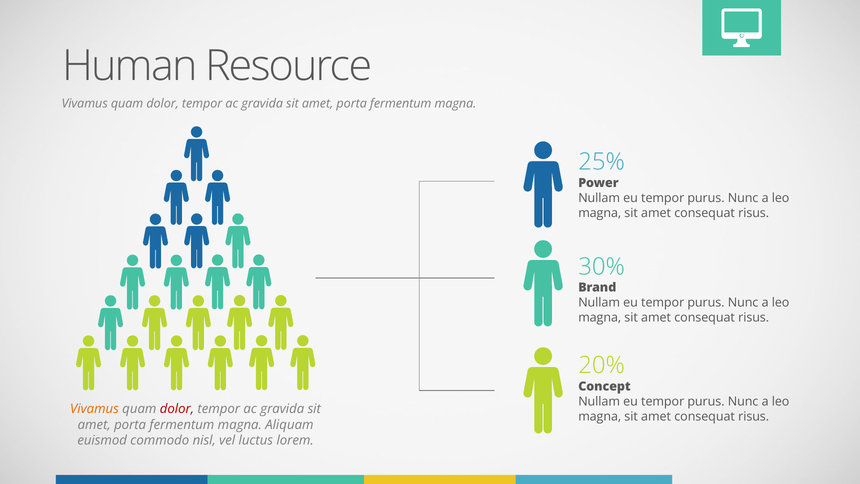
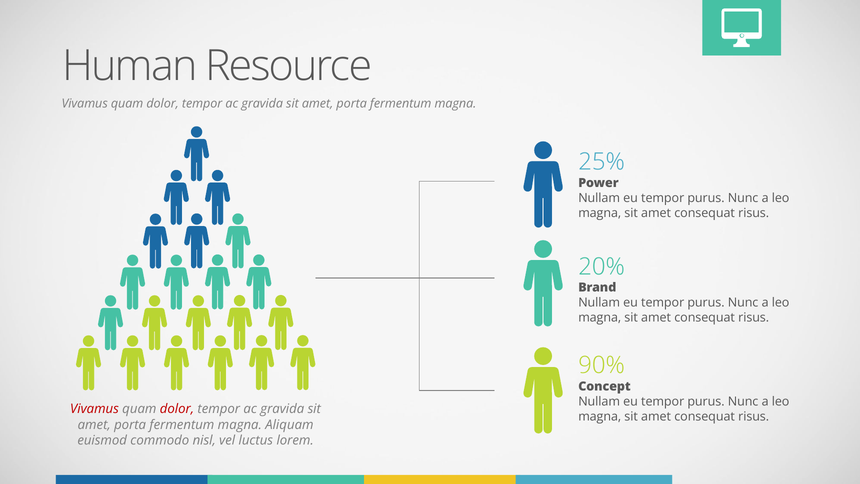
30%: 30% -> 20%
20%: 20% -> 90%
Vivamus at (94, 409) colour: orange -> red
